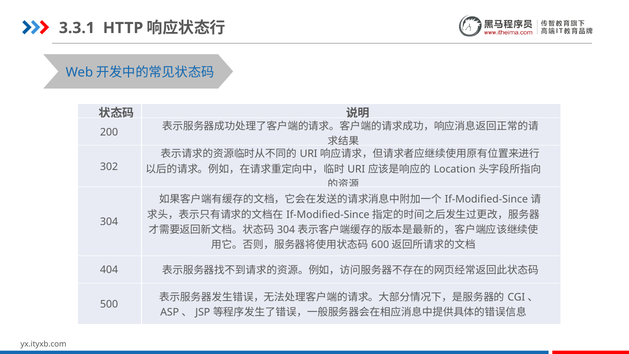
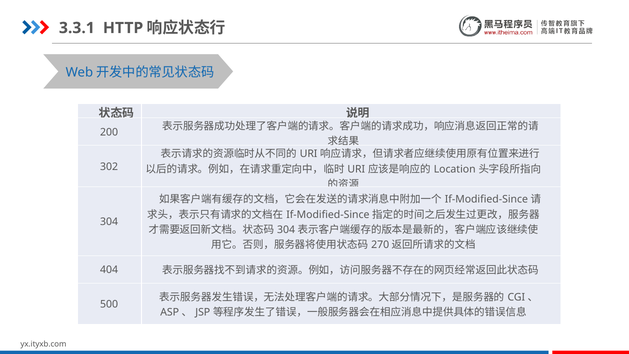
600: 600 -> 270
